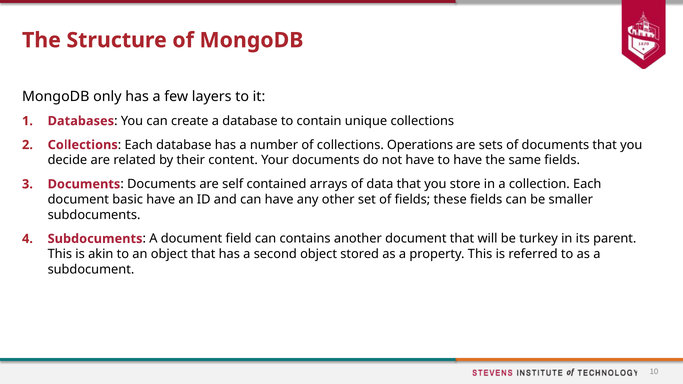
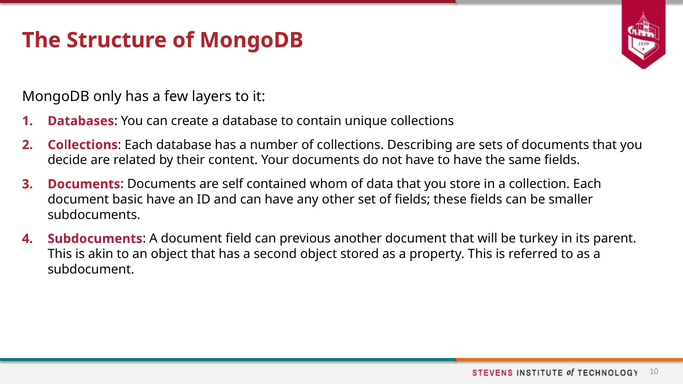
Operations: Operations -> Describing
arrays: arrays -> whom
contains: contains -> previous
